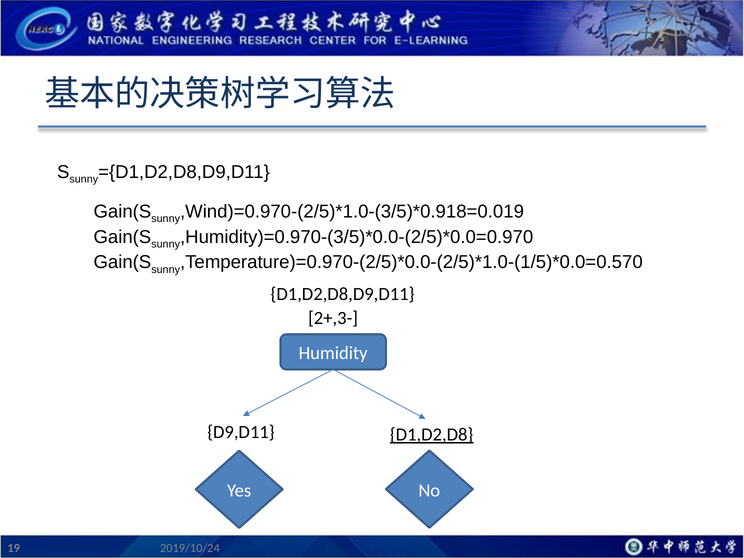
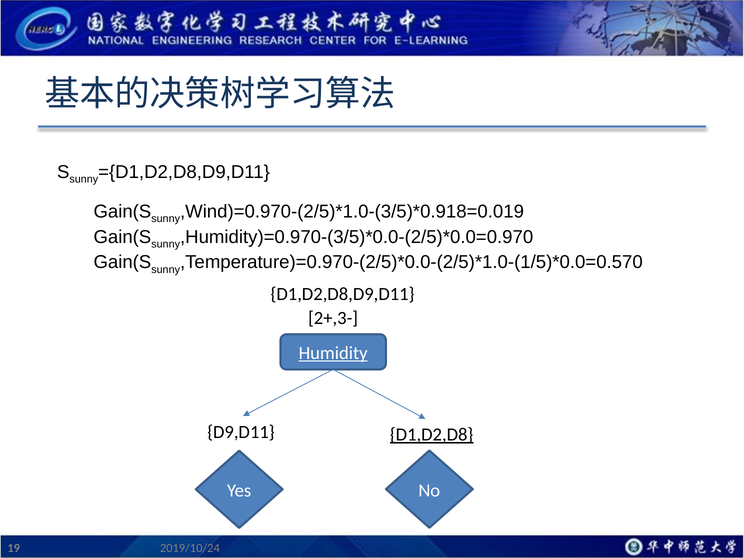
Humidity underline: none -> present
